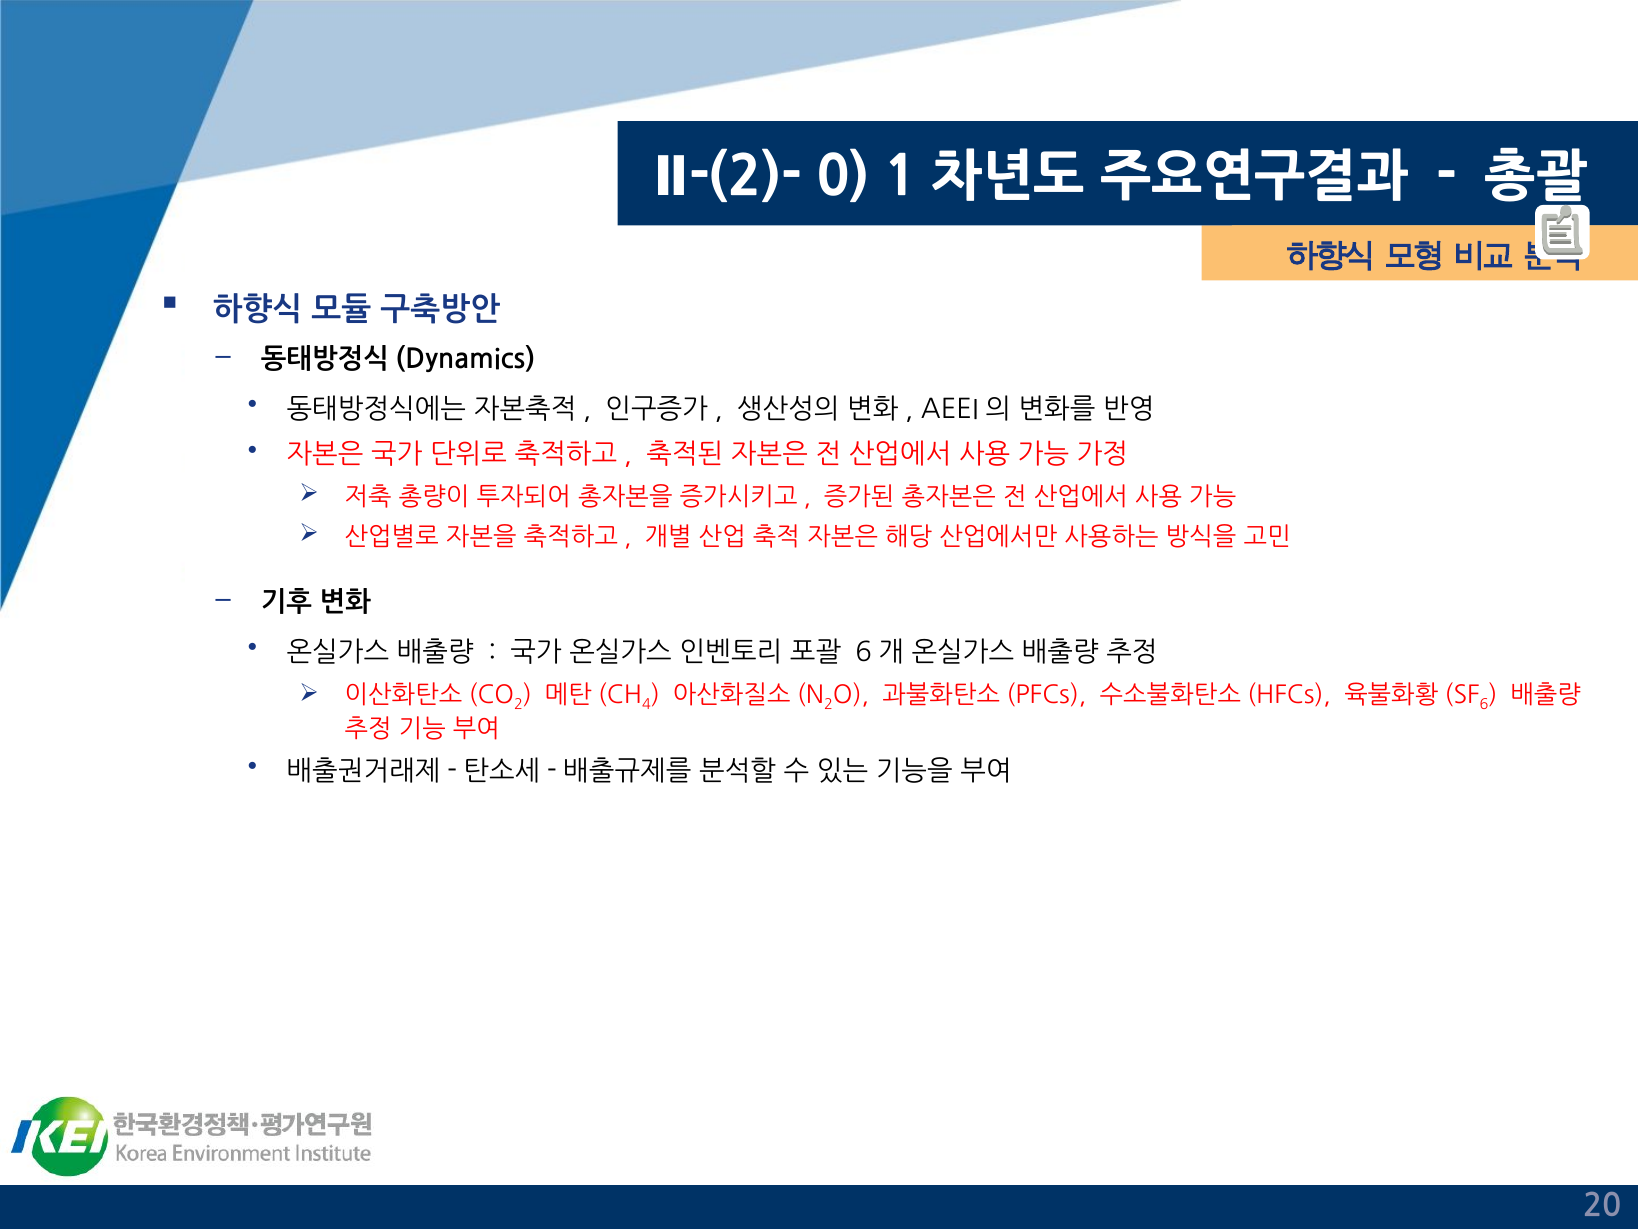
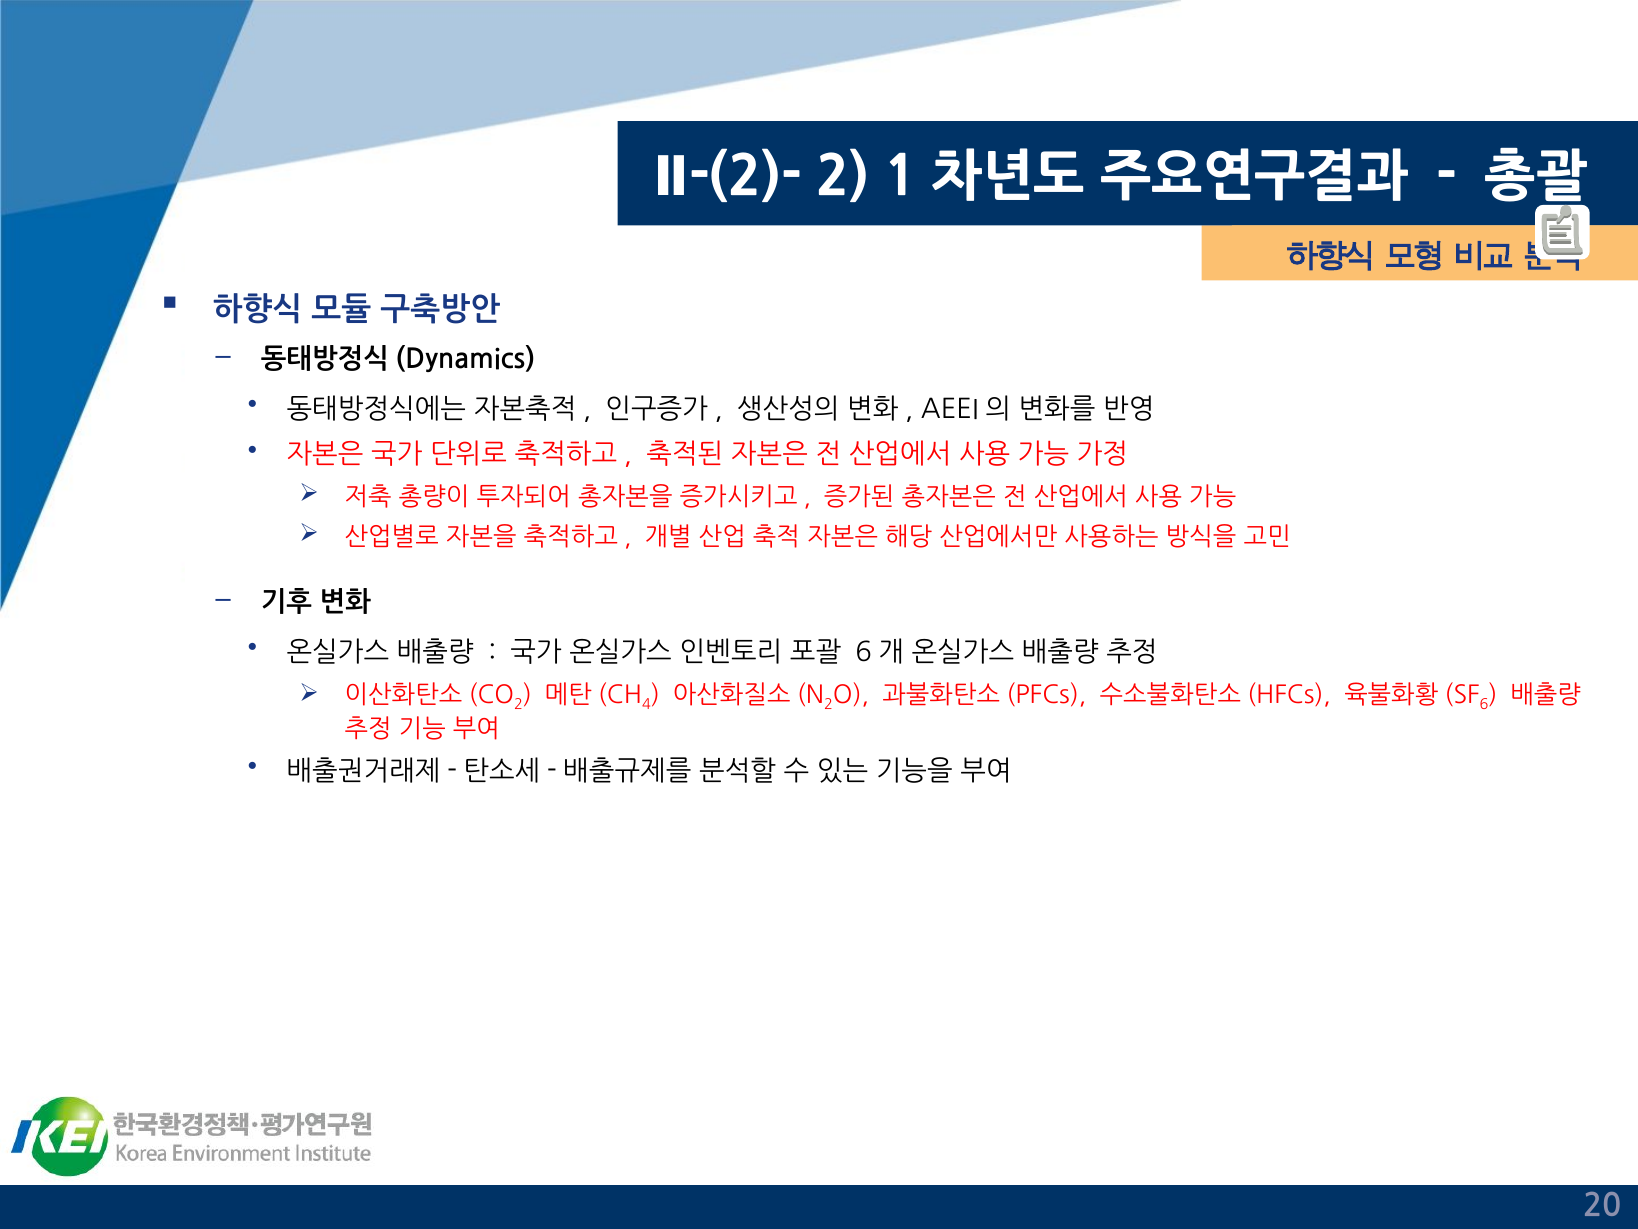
Ⅱ-(2)- 0: 0 -> 2
